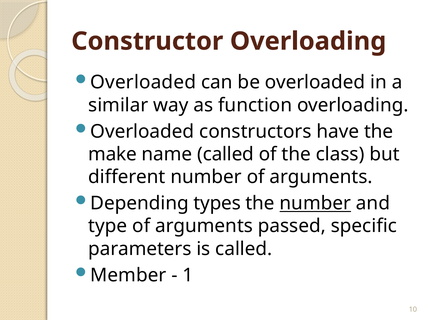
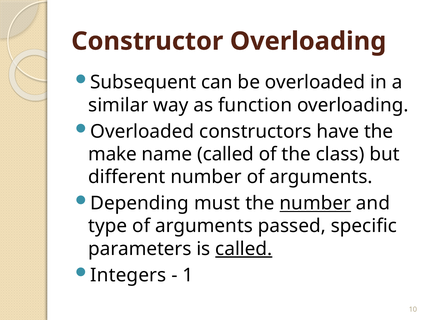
Overloaded at (143, 82): Overloaded -> Subsequent
types: types -> must
called at (244, 249) underline: none -> present
Member: Member -> Integers
